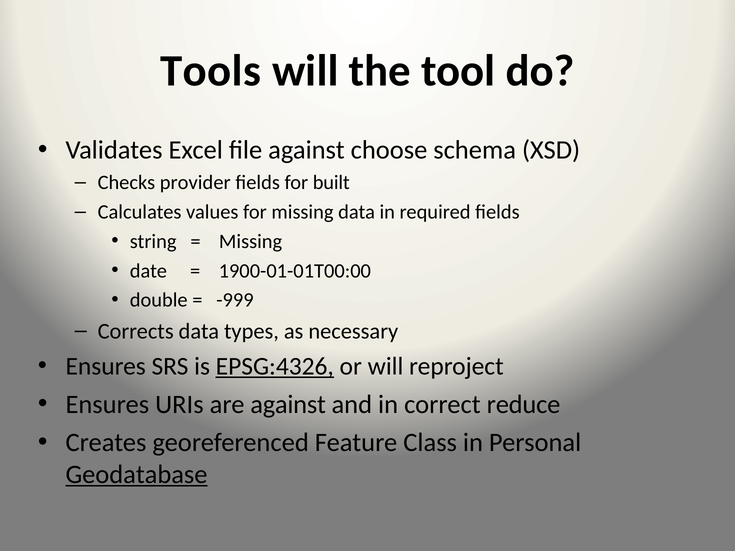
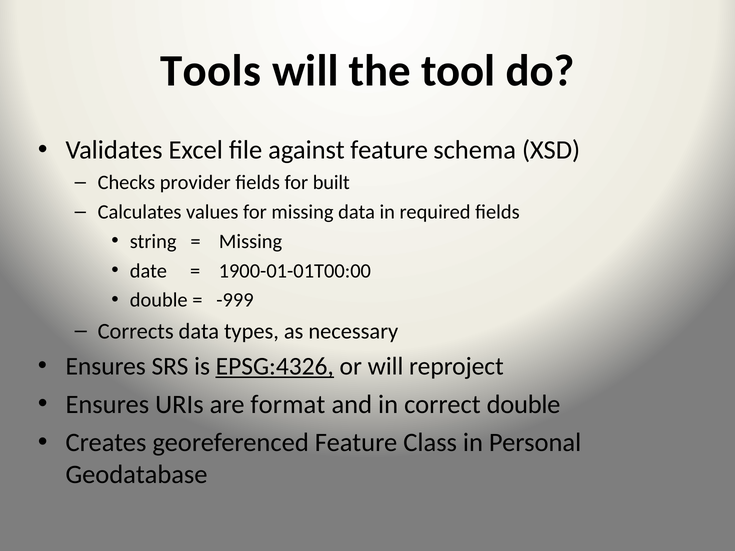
against choose: choose -> feature
are against: against -> format
correct reduce: reduce -> double
Geodatabase underline: present -> none
